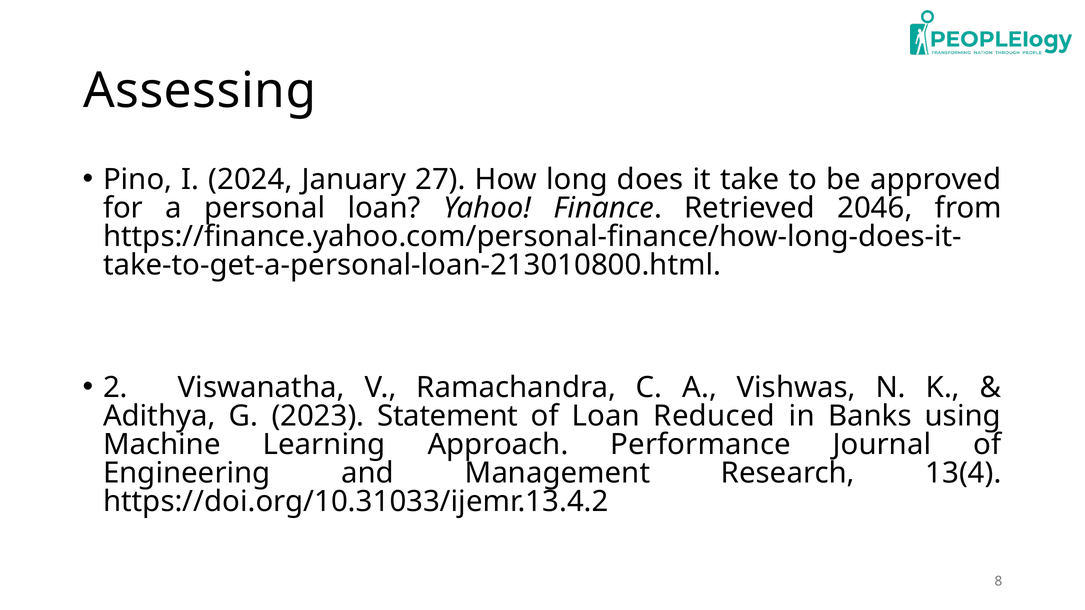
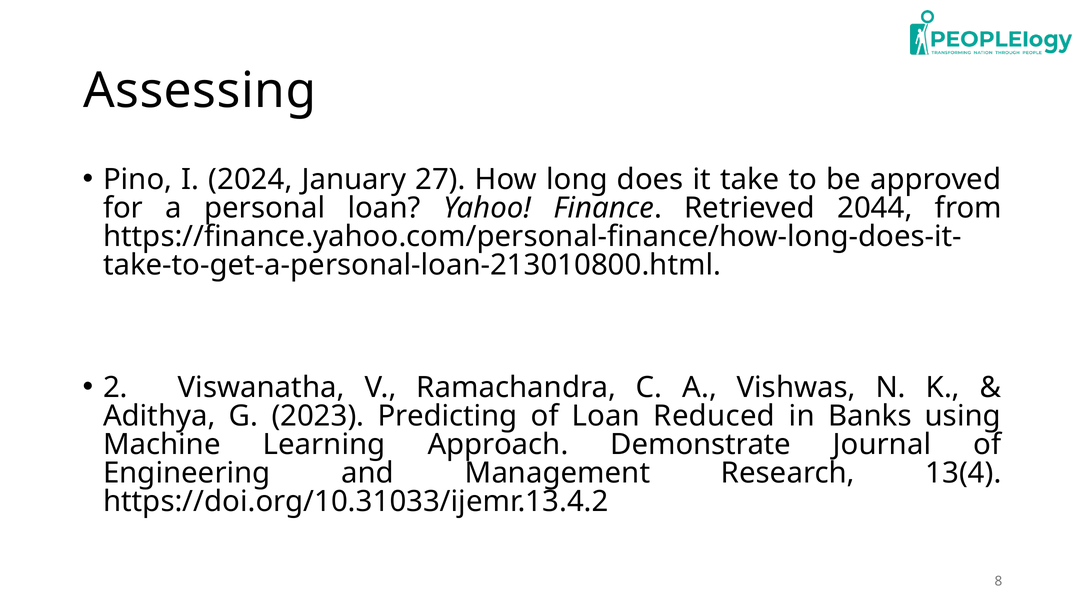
2046: 2046 -> 2044
Statement: Statement -> Predicting
Performance: Performance -> Demonstrate
